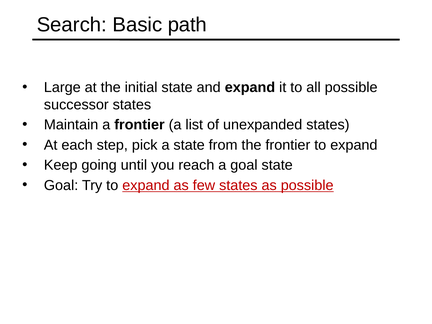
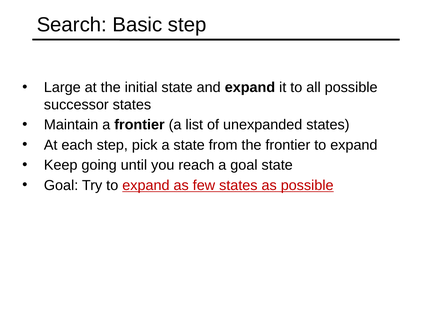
Basic path: path -> step
